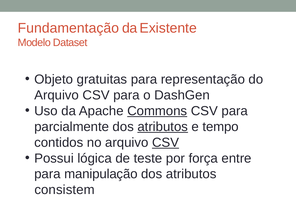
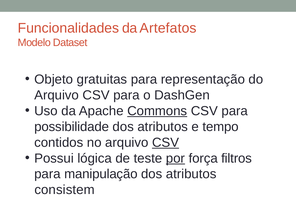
Fundamentação: Fundamentação -> Funcionalidades
Existente: Existente -> Artefatos
parcialmente: parcialmente -> possibilidade
atributos at (163, 127) underline: present -> none
por underline: none -> present
entre: entre -> filtros
